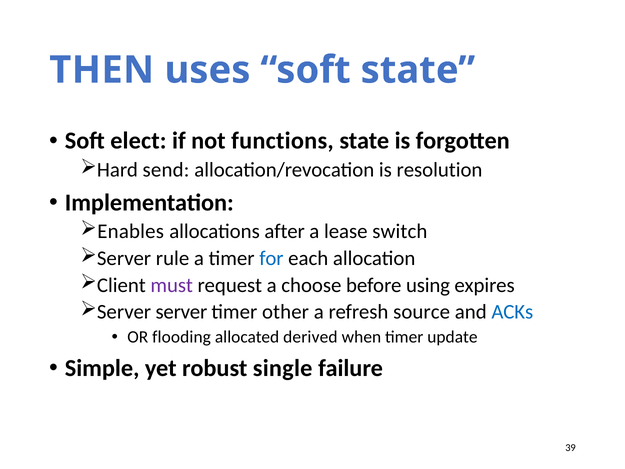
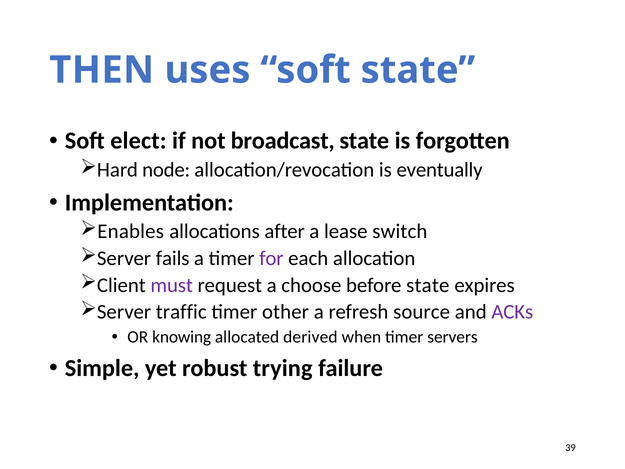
functions: functions -> broadcast
send: send -> node
resolution: resolution -> eventually
rule: rule -> fails
for colour: blue -> purple
before using: using -> state
Server server: server -> traffic
ACKs colour: blue -> purple
flooding: flooding -> knowing
update: update -> servers
single: single -> trying
